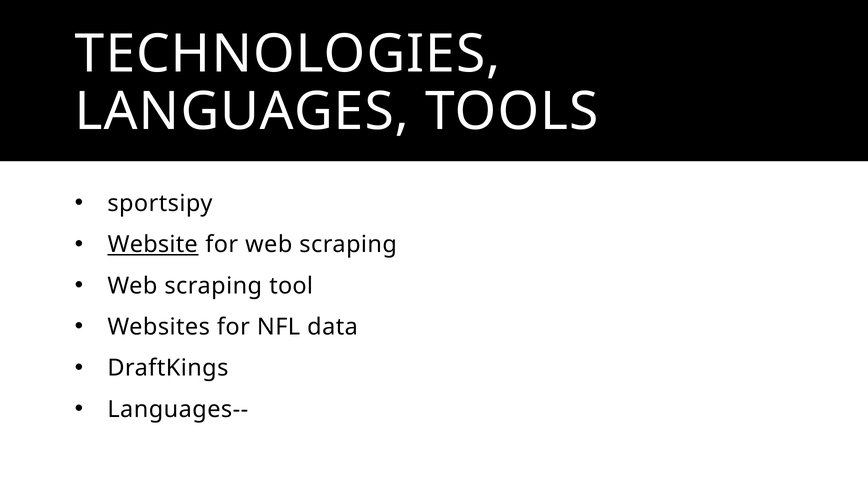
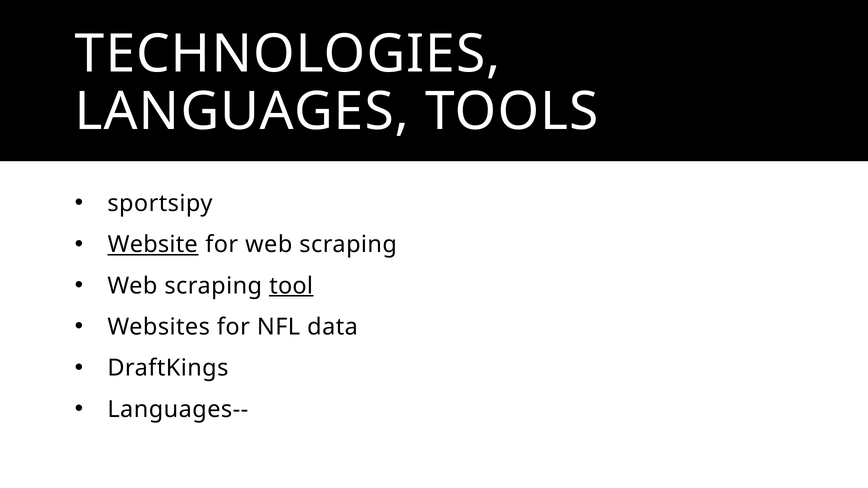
tool underline: none -> present
